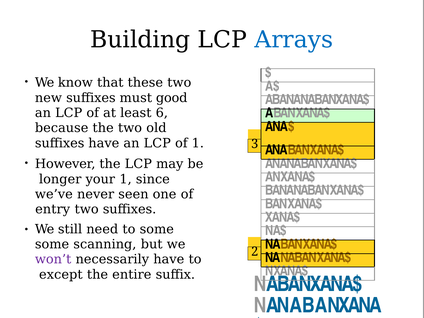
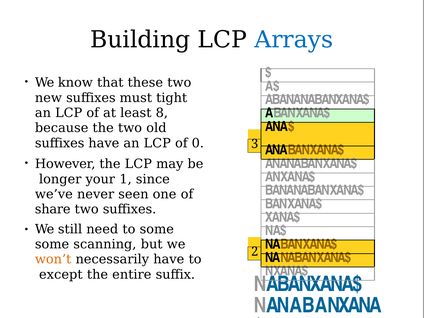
good: good -> tight
6: 6 -> 8
of 1: 1 -> 0
entry: entry -> share
won’t colour: purple -> orange
